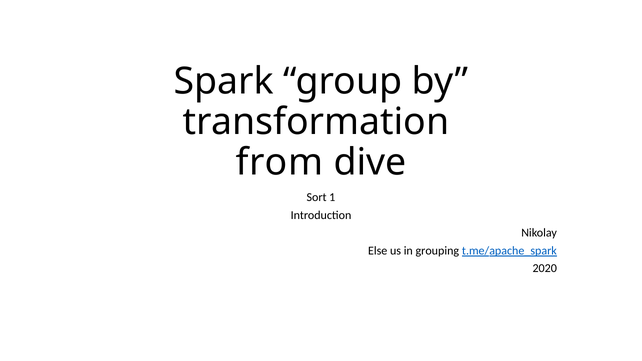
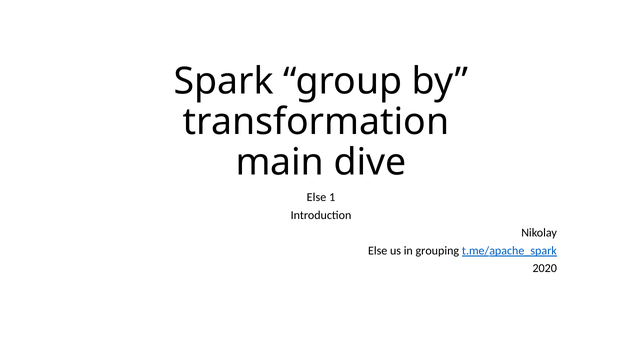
from: from -> main
Sort at (317, 197): Sort -> Else
